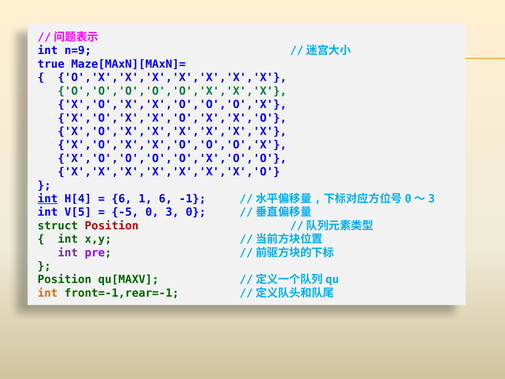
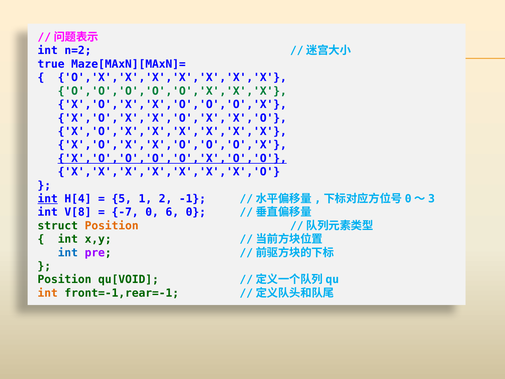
n=9: n=9 -> n=2
X','O','O','O','O','X','O','O underline: none -> present
6 at (122, 199): 6 -> 5
1 6: 6 -> 2
V[5: V[5 -> V[8
-5: -5 -> -7
3: 3 -> 6
Position at (112, 226) colour: red -> orange
int at (68, 252) colour: purple -> blue
qu[MAXV: qu[MAXV -> qu[VOID
